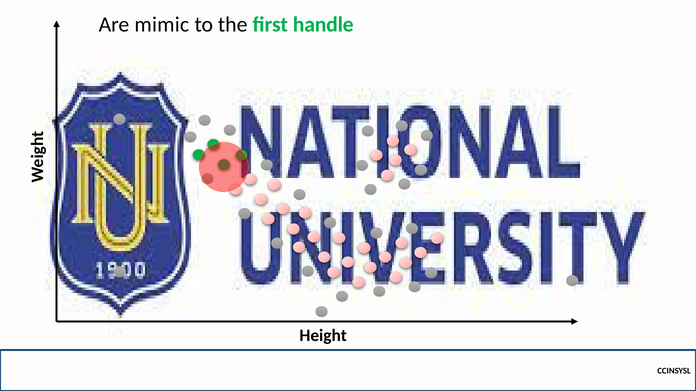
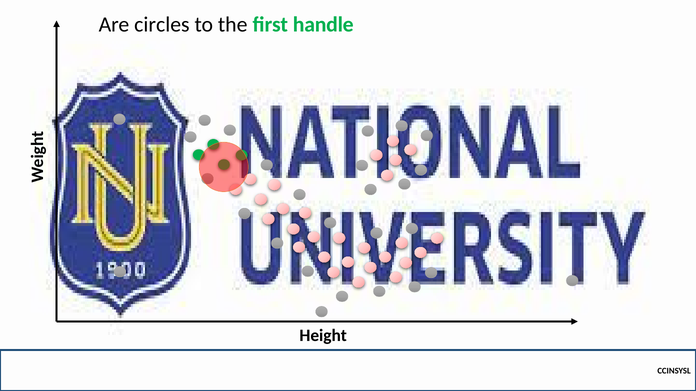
mimic: mimic -> circles
